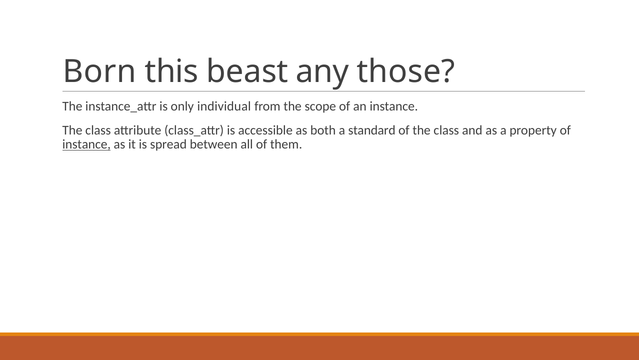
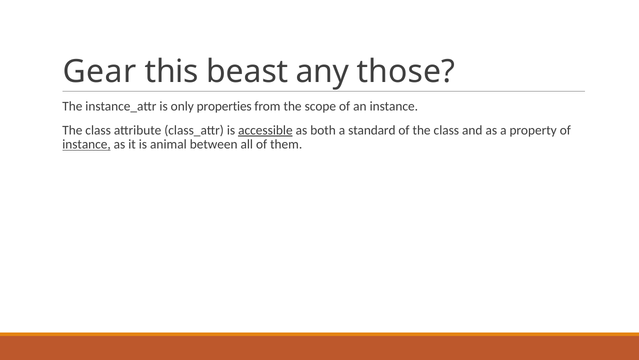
Born: Born -> Gear
individual: individual -> properties
accessible underline: none -> present
spread: spread -> animal
